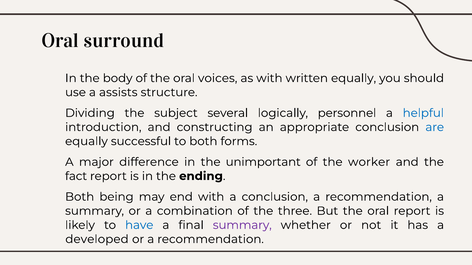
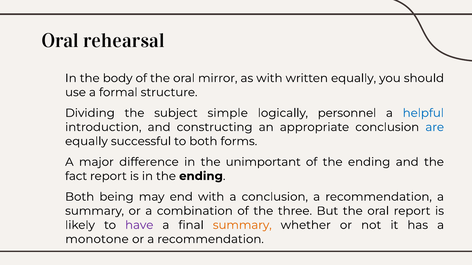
surround: surround -> rehearsal
voices: voices -> mirror
assists: assists -> formal
several: several -> simple
of the worker: worker -> ending
have colour: blue -> purple
summary at (242, 225) colour: purple -> orange
developed: developed -> monotone
